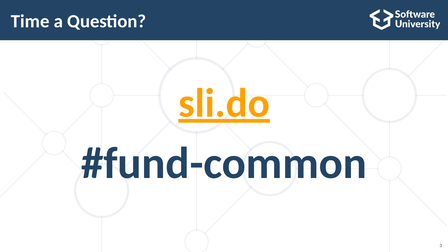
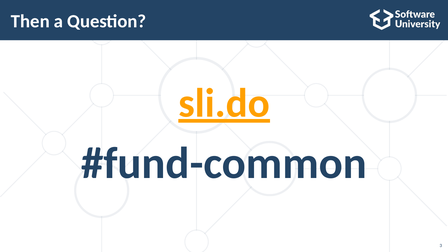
Time: Time -> Then
